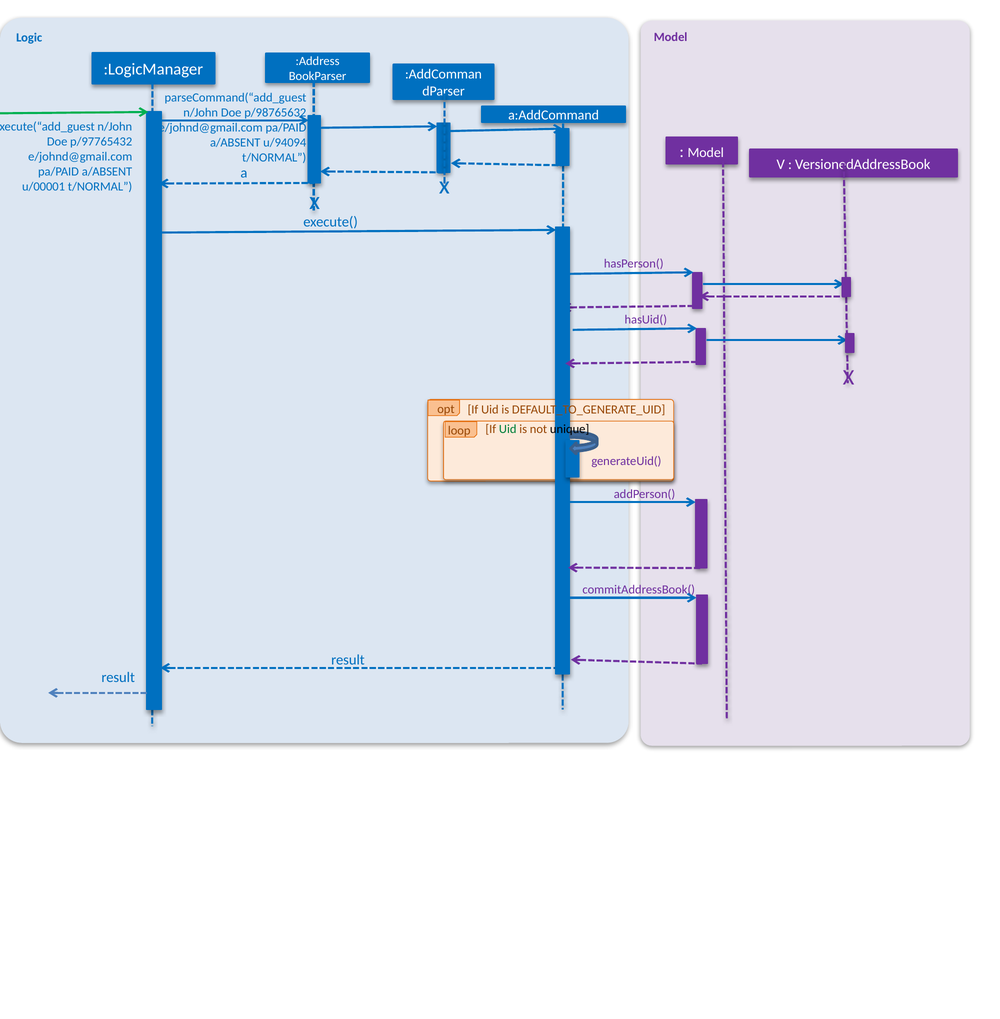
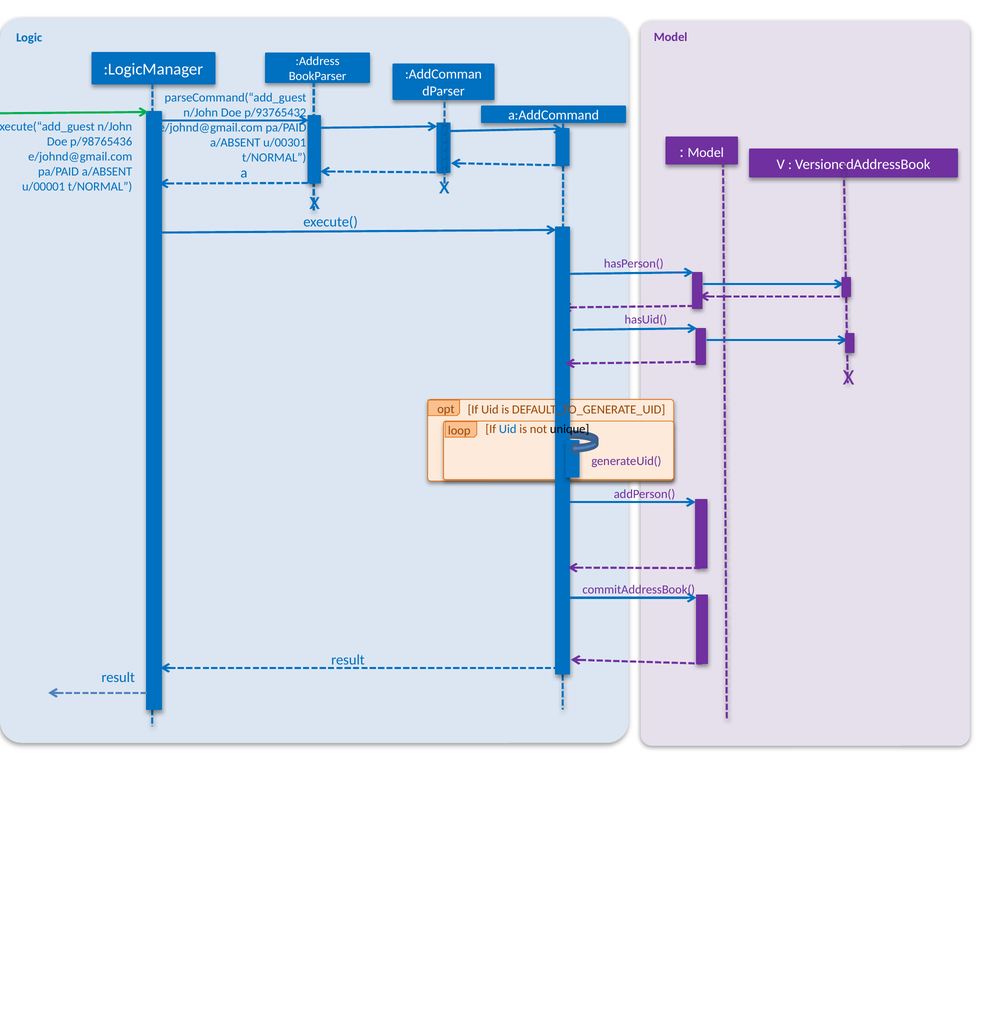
p/98765632: p/98765632 -> p/93765432
p/97765432: p/97765432 -> p/98765436
u/94094: u/94094 -> u/00301
Uid at (508, 429) colour: green -> blue
